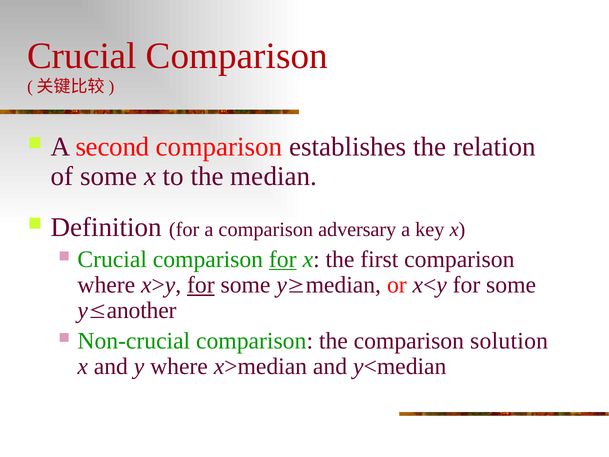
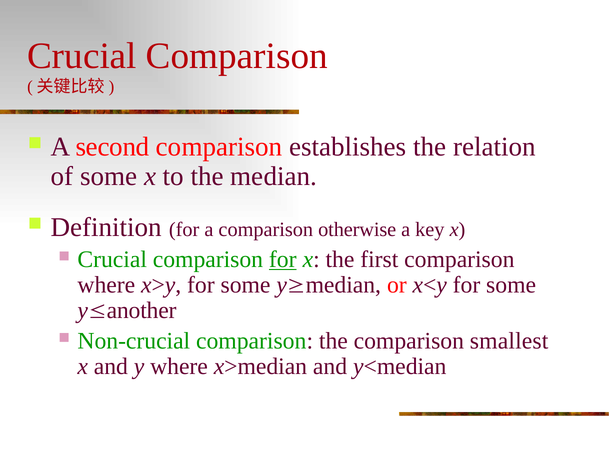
adversary: adversary -> otherwise
for at (201, 285) underline: present -> none
solution: solution -> smallest
